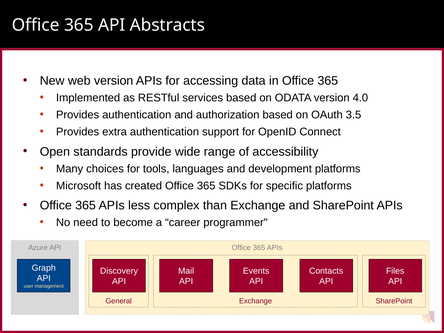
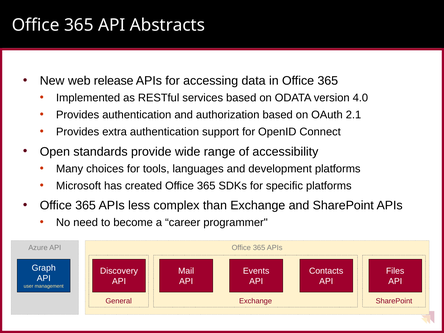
web version: version -> release
3.5: 3.5 -> 2.1
